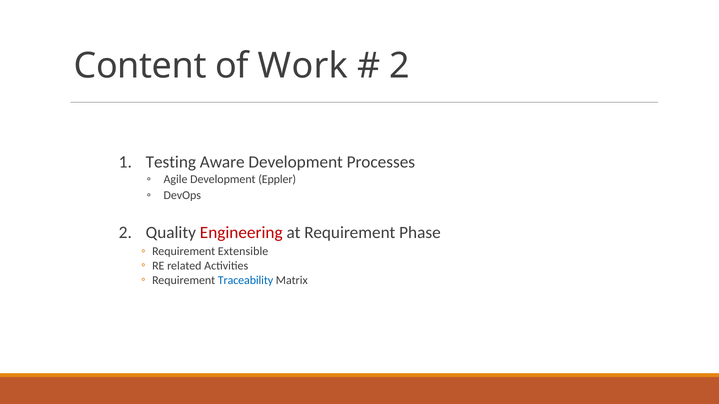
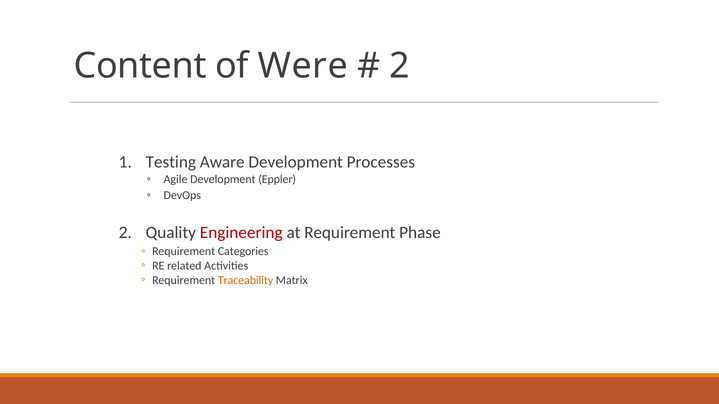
Work: Work -> Were
Extensible: Extensible -> Categories
Traceability colour: blue -> orange
